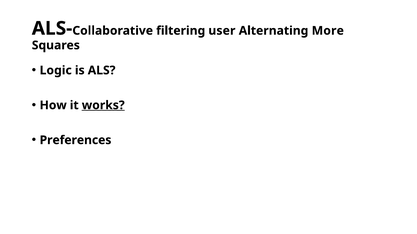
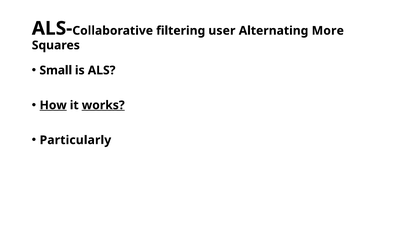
Logic: Logic -> Small
How underline: none -> present
Preferences: Preferences -> Particularly
